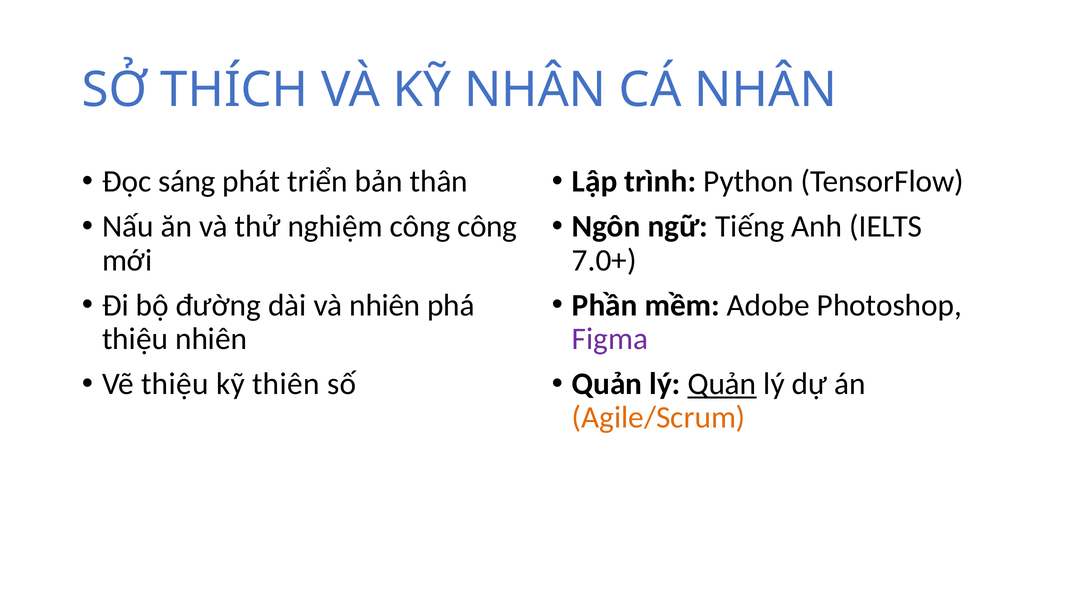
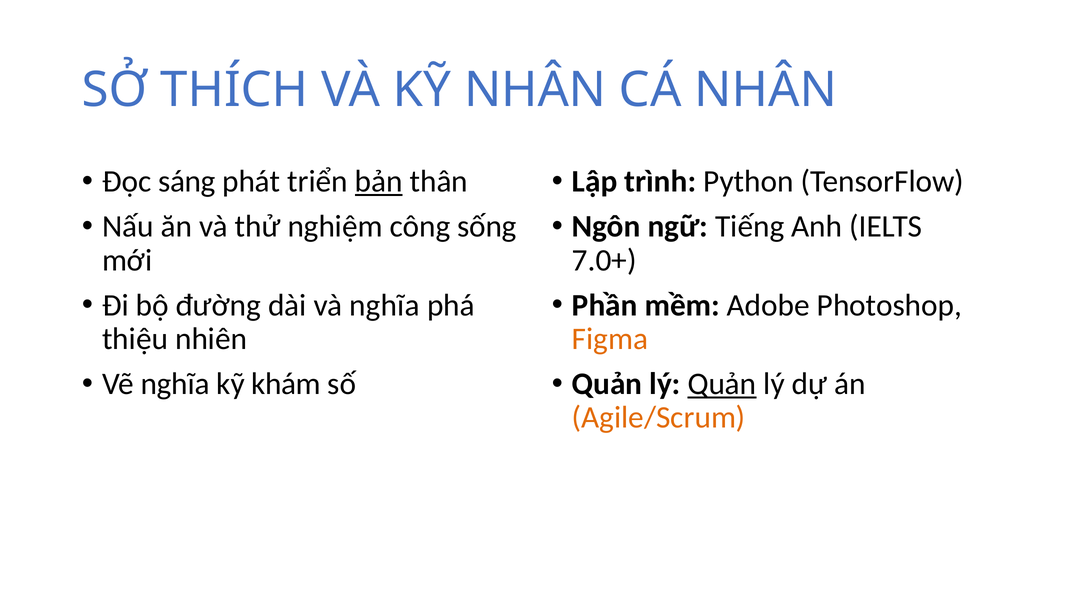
bản underline: none -> present
công công: công -> sống
và nhiên: nhiên -> nghĩa
Figma colour: purple -> orange
Vẽ thiệu: thiệu -> nghĩa
thiên: thiên -> khám
